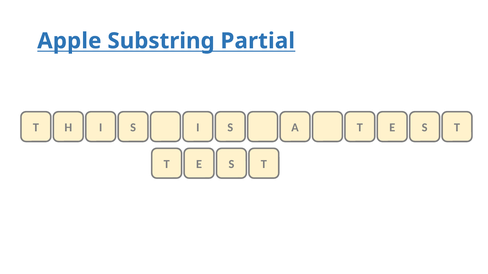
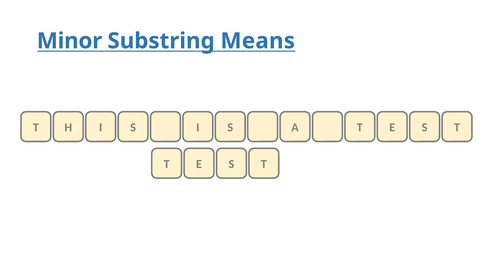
Apple: Apple -> Minor
Partial: Partial -> Means
